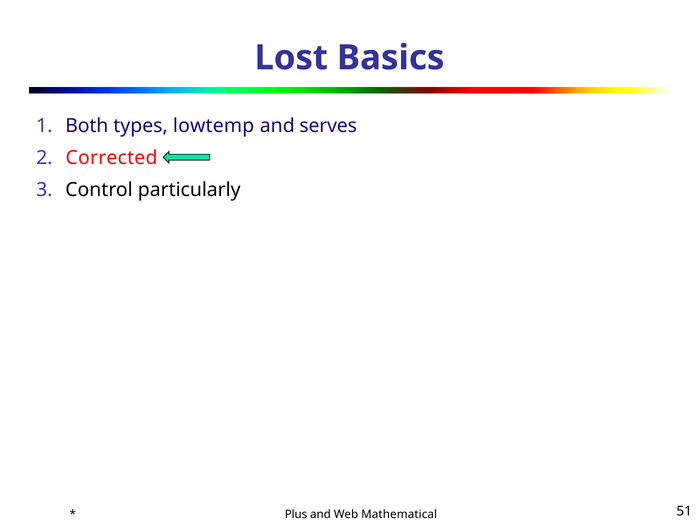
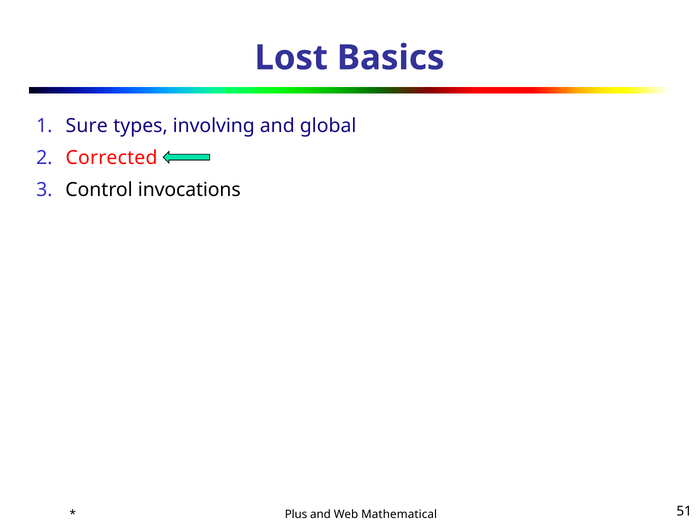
Both: Both -> Sure
lowtemp: lowtemp -> involving
serves: serves -> global
particularly: particularly -> invocations
